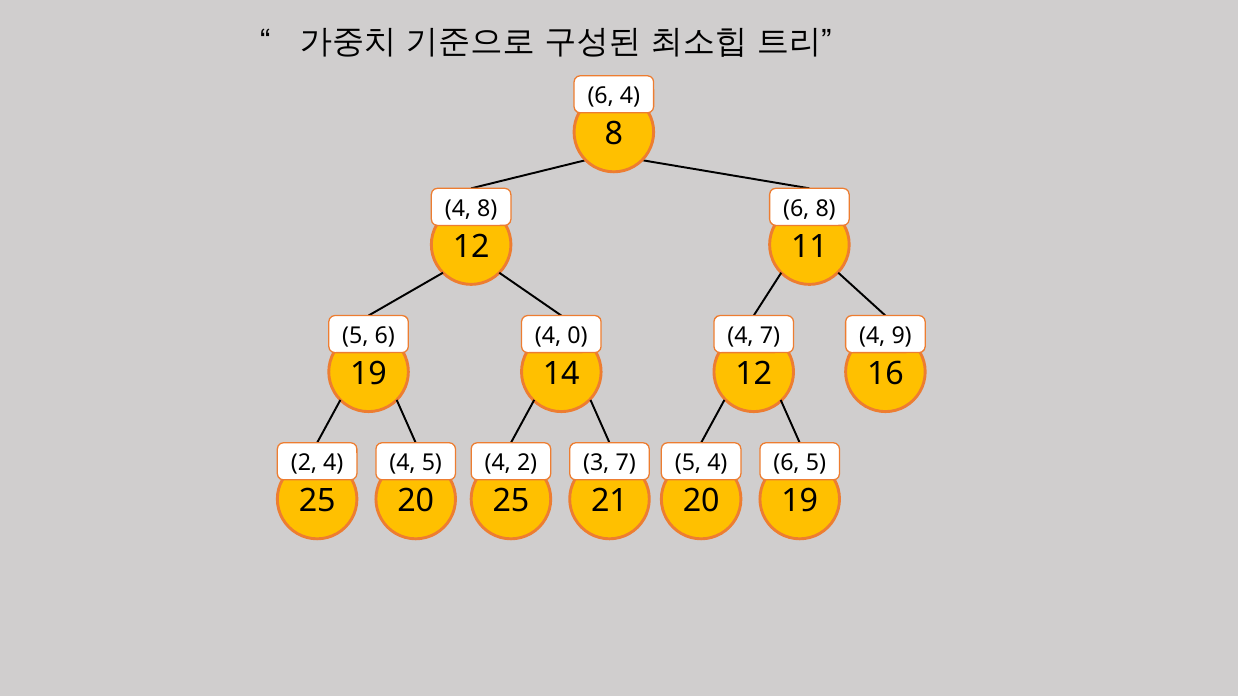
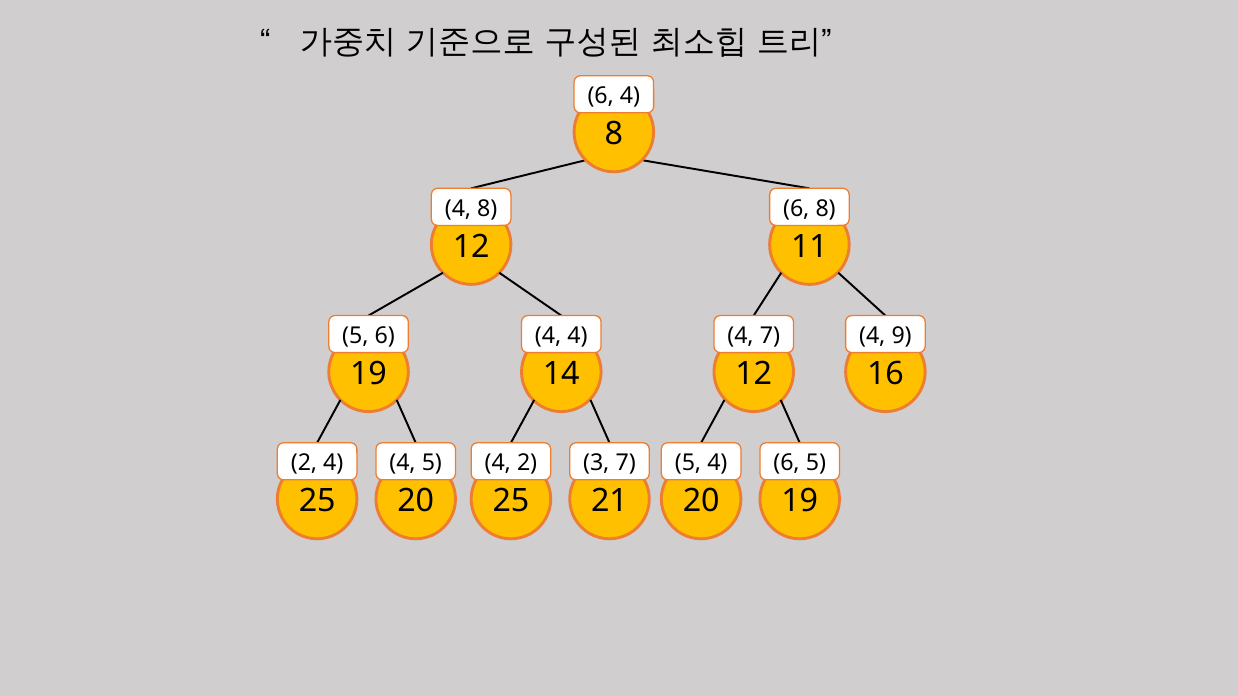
4 0: 0 -> 4
